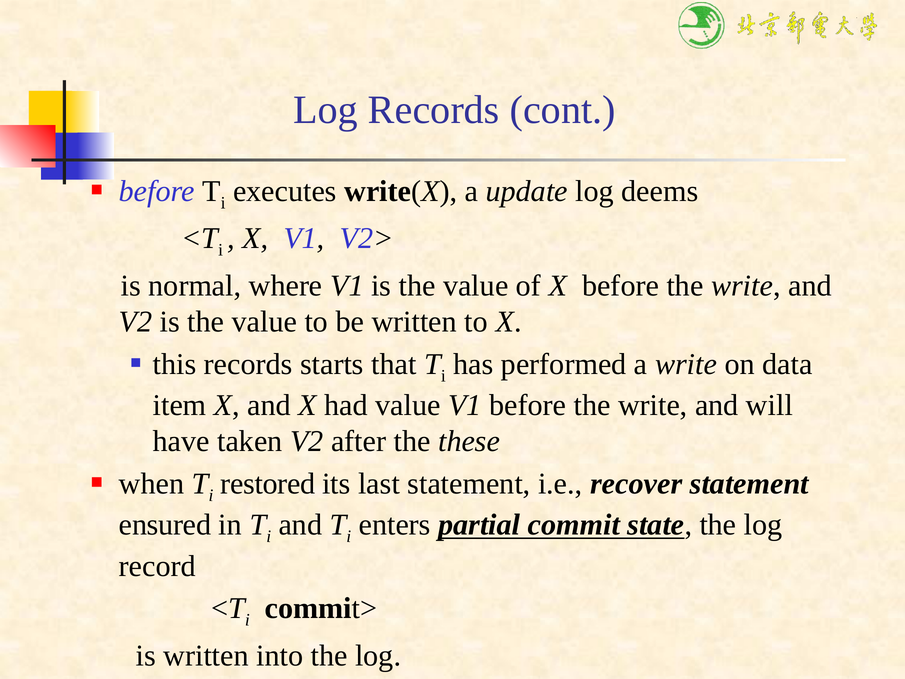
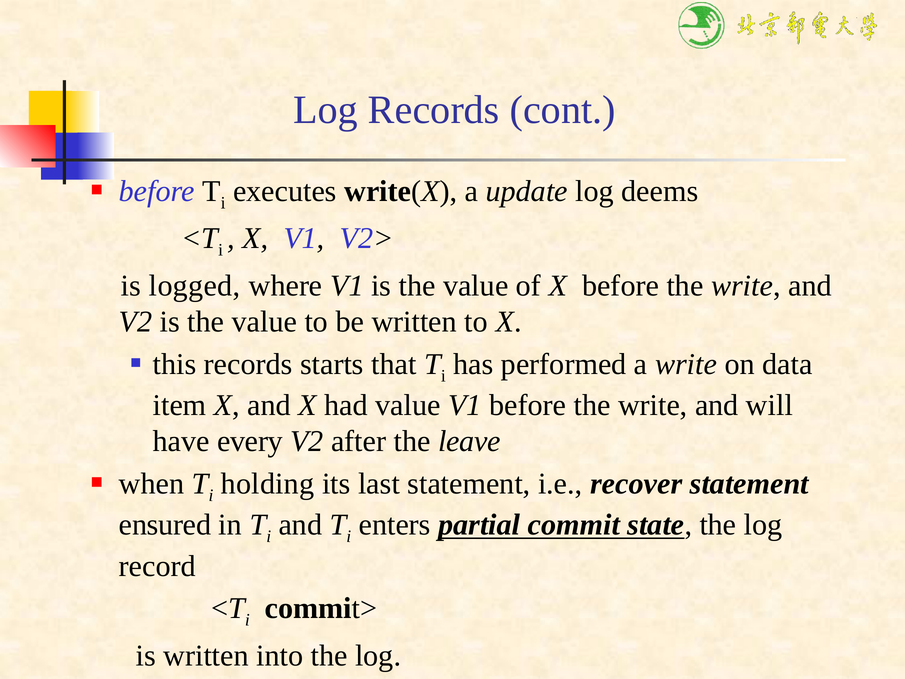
normal: normal -> logged
taken: taken -> every
these: these -> leave
restored: restored -> holding
